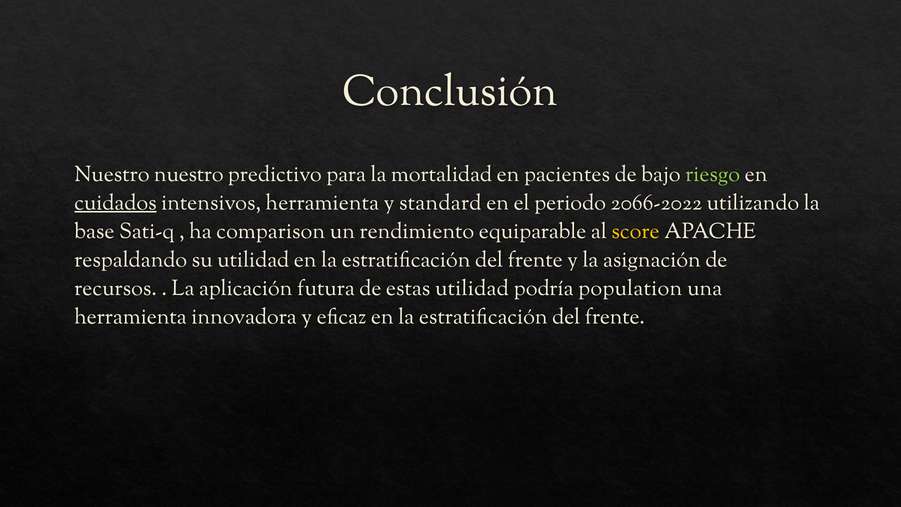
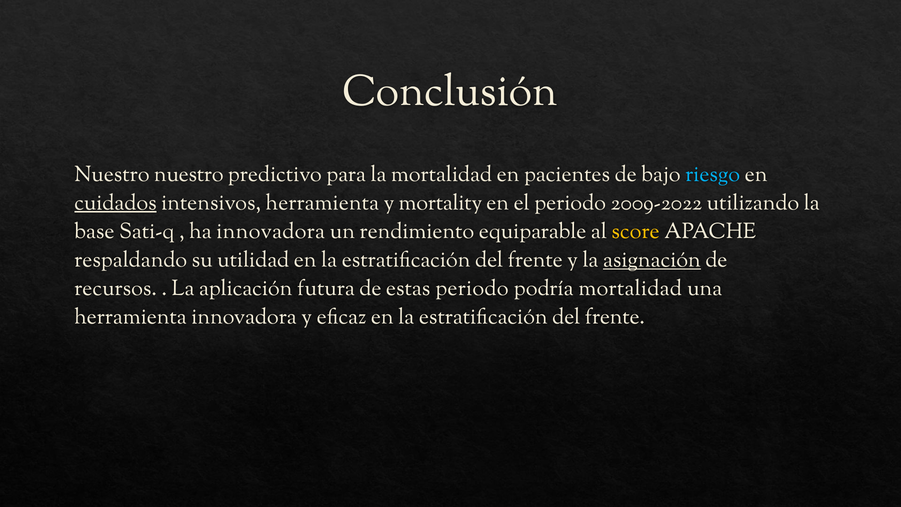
riesgo colour: light green -> light blue
standard: standard -> mortality
2066-2022: 2066-2022 -> 2009-2022
ha comparison: comparison -> innovadora
asignación underline: none -> present
estas utilidad: utilidad -> periodo
podría population: population -> mortalidad
